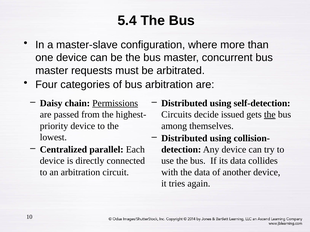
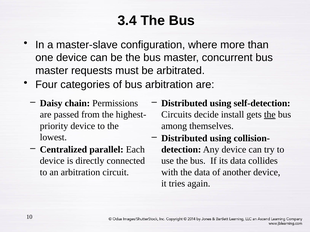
5.4: 5.4 -> 3.4
Permissions underline: present -> none
issued: issued -> install
